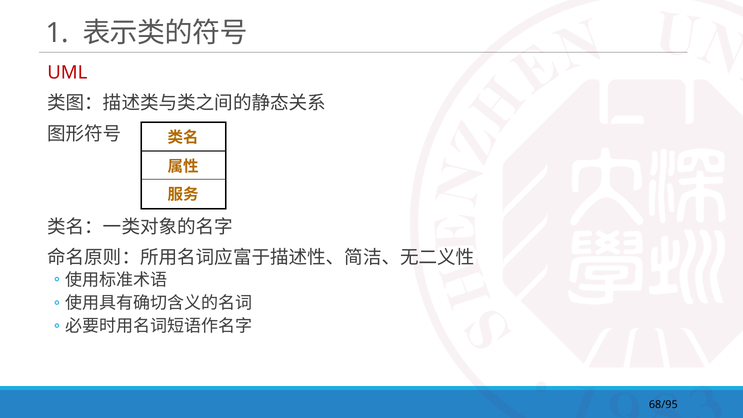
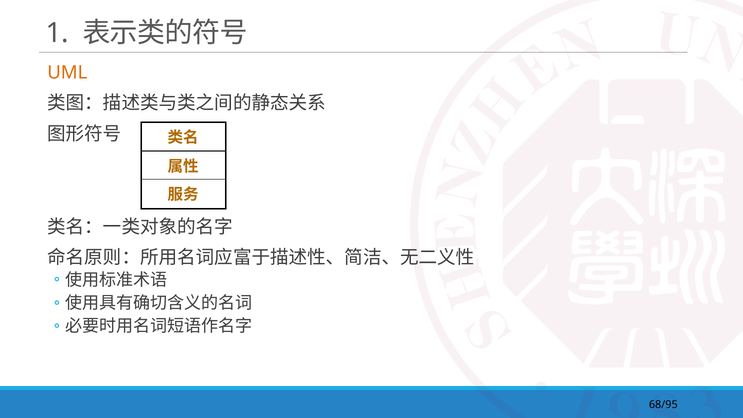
UML colour: red -> orange
